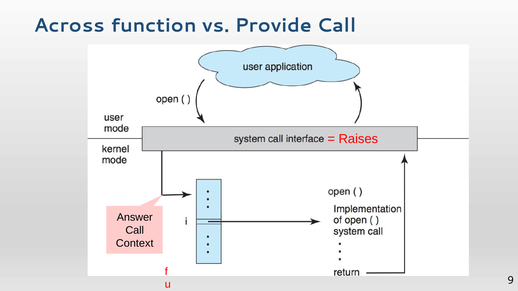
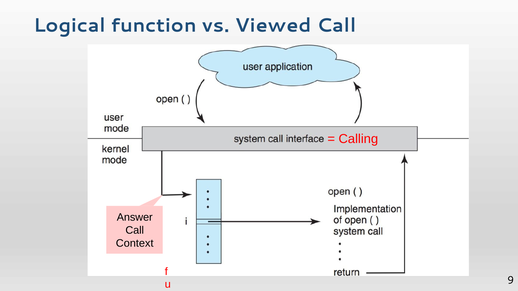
Across: Across -> Logical
Provide: Provide -> Viewed
Raises: Raises -> Calling
